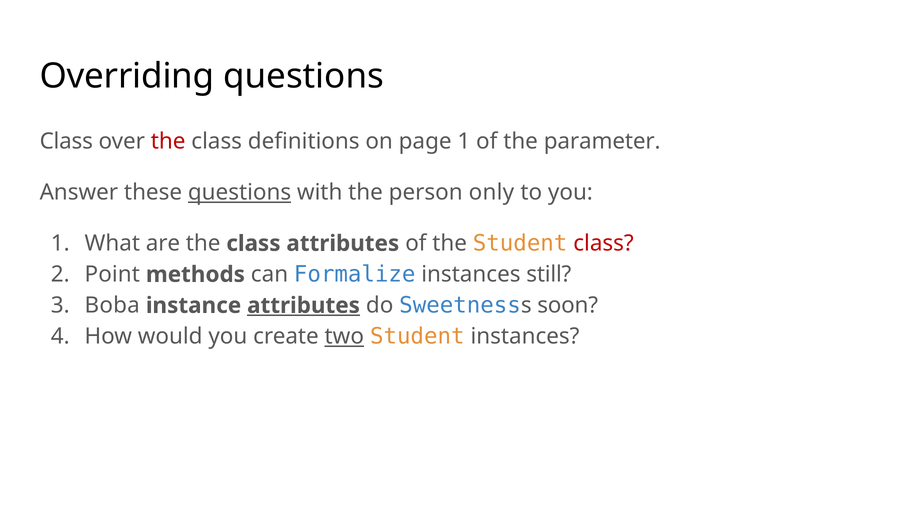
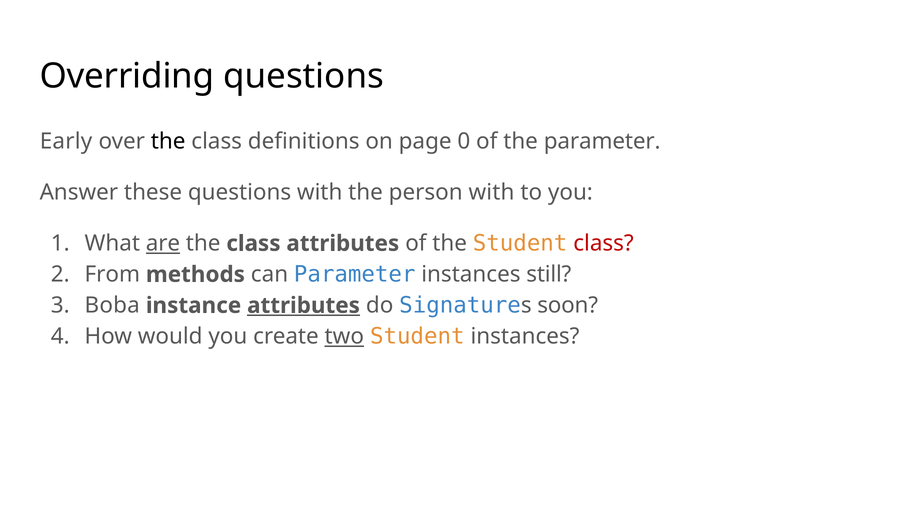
Class at (66, 141): Class -> Early
the at (168, 141) colour: red -> black
page 1: 1 -> 0
questions at (240, 192) underline: present -> none
person only: only -> with
are underline: none -> present
Point: Point -> From
can Formalize: Formalize -> Parameter
Sweetness: Sweetness -> Signature
